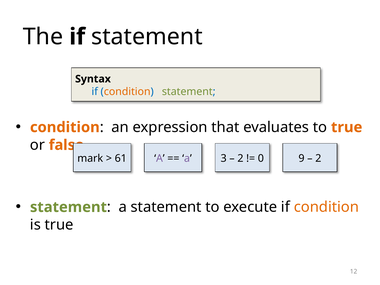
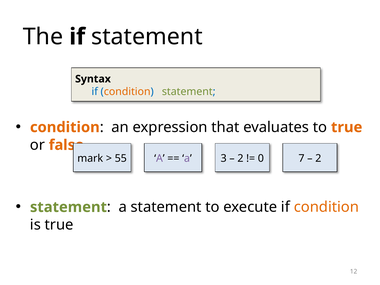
61: 61 -> 55
9: 9 -> 7
